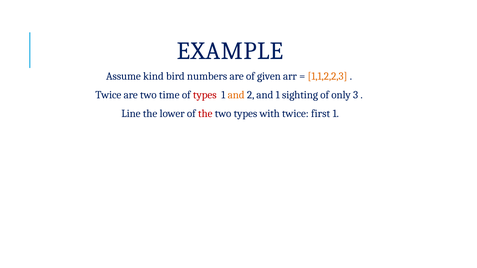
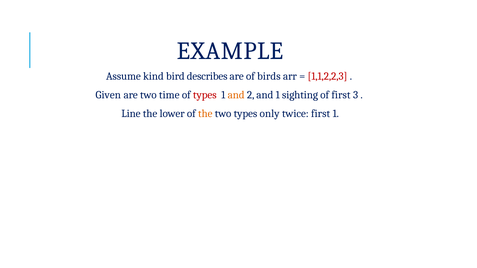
numbers: numbers -> describes
given: given -> birds
1,1,2,2,3 colour: orange -> red
Twice at (108, 95): Twice -> Given
of only: only -> first
the at (205, 114) colour: red -> orange
with: with -> only
